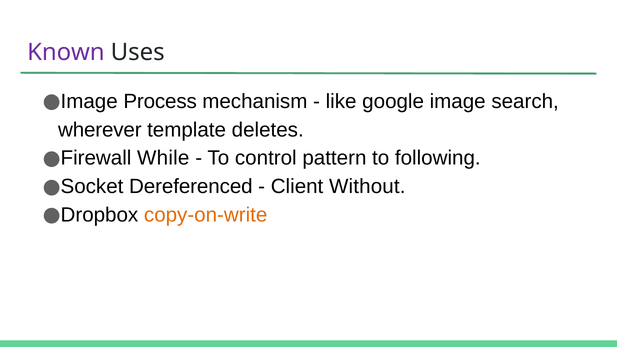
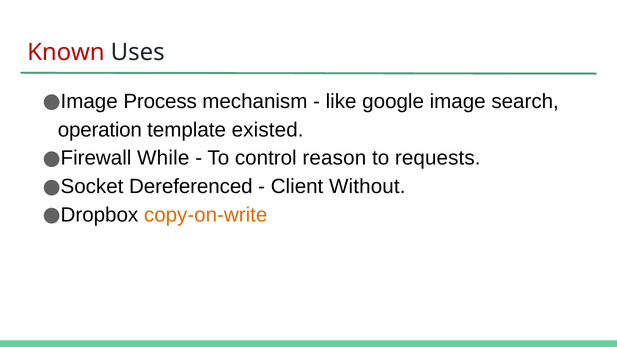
Known colour: purple -> red
wherever: wherever -> operation
deletes: deletes -> existed
pattern: pattern -> reason
following: following -> requests
